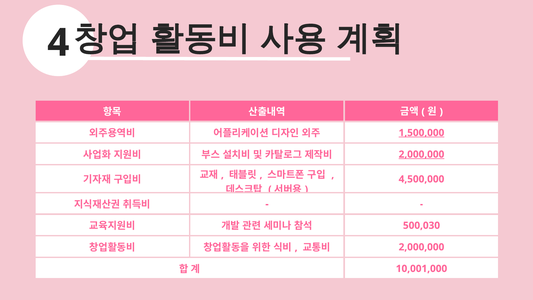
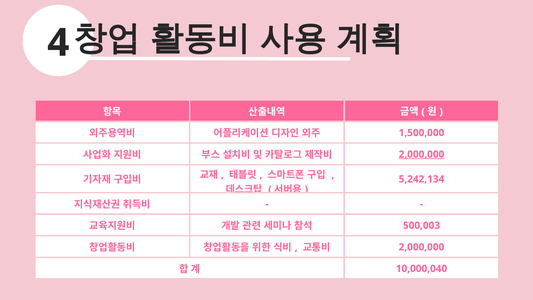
1,500,000 underline: present -> none
4,500,000: 4,500,000 -> 5,242,134
500,030: 500,030 -> 500,003
10,001,000: 10,001,000 -> 10,000,040
